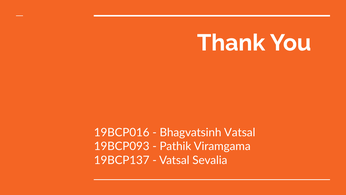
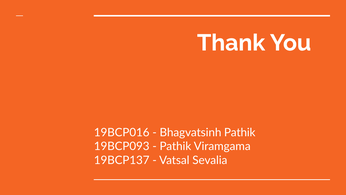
Bhagvatsinh Vatsal: Vatsal -> Pathik
